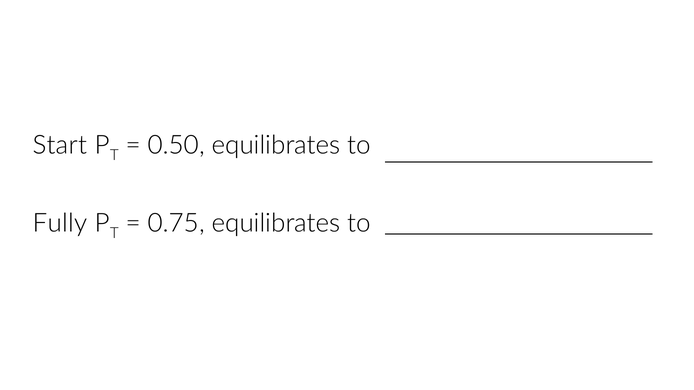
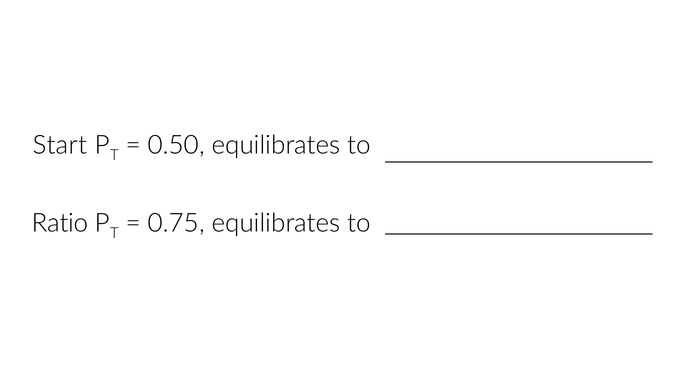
Fully: Fully -> Ratio
